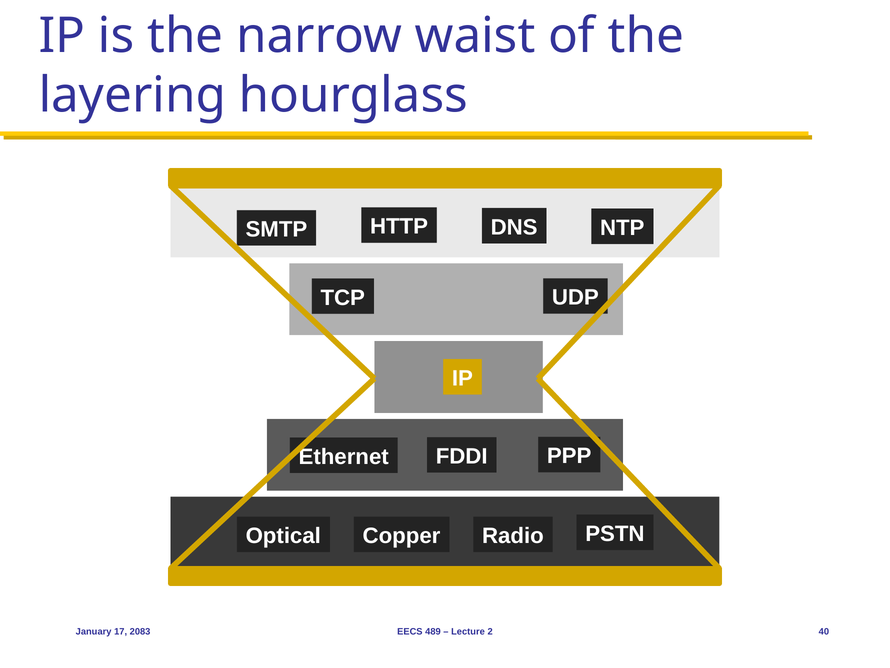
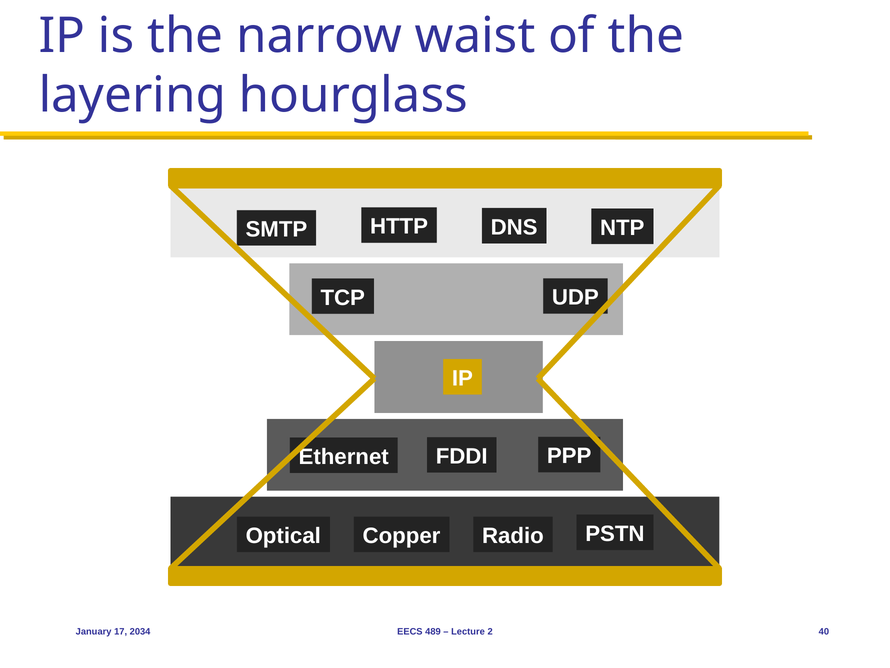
2083: 2083 -> 2034
